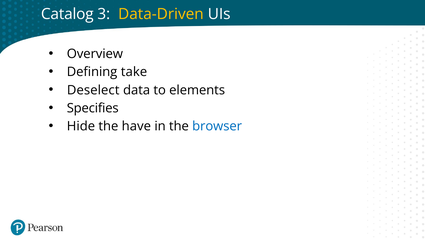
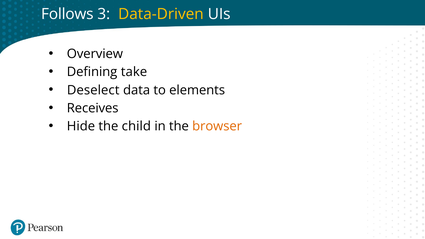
Catalog: Catalog -> Follows
Specifies: Specifies -> Receives
have: have -> child
browser colour: blue -> orange
